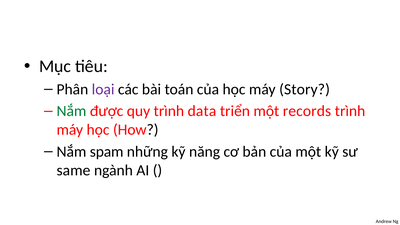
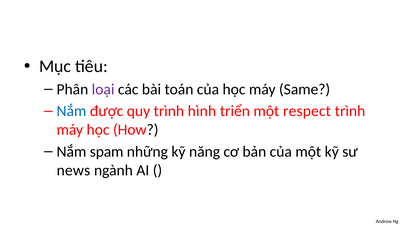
Story: Story -> Same
Nắm at (71, 111) colour: green -> blue
data: data -> hình
records: records -> respect
same: same -> news
